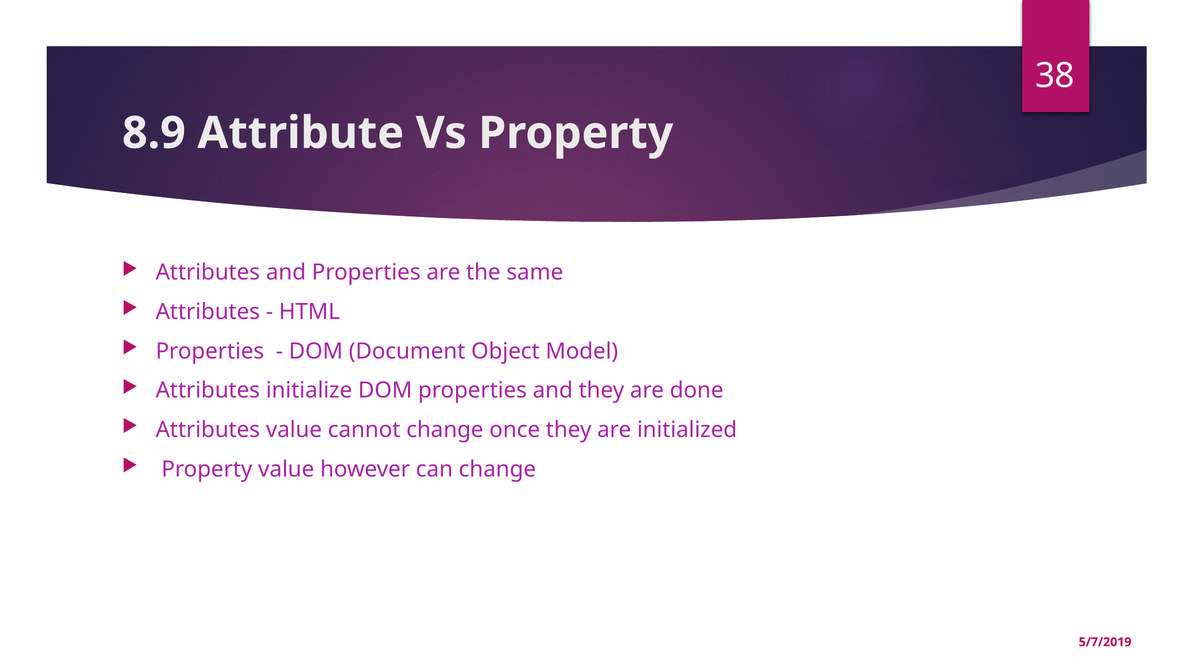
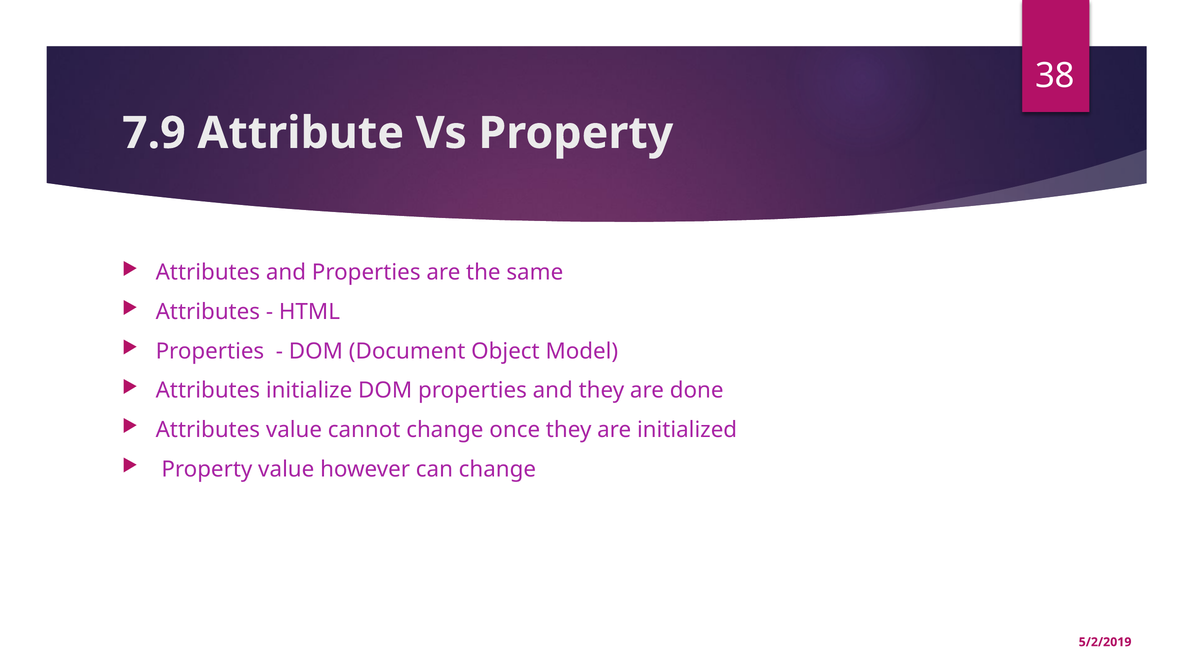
8.9: 8.9 -> 7.9
5/7/2019: 5/7/2019 -> 5/2/2019
